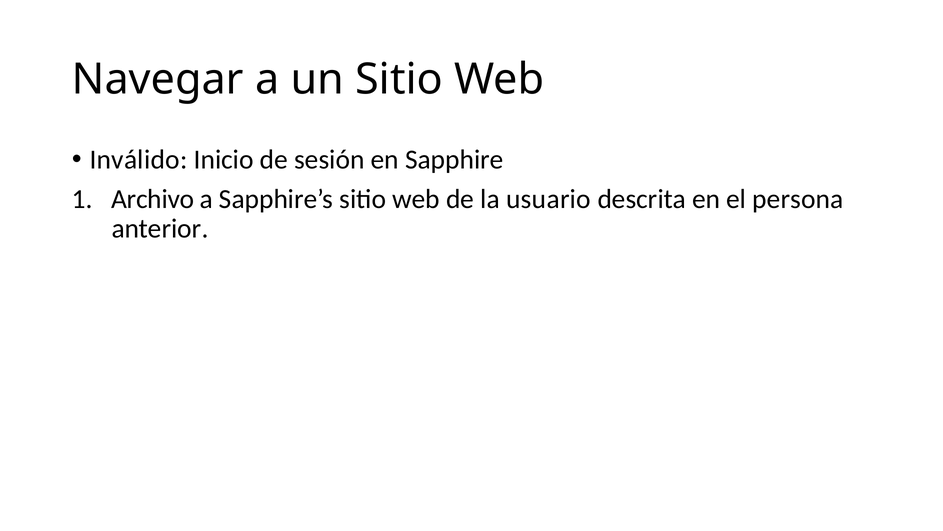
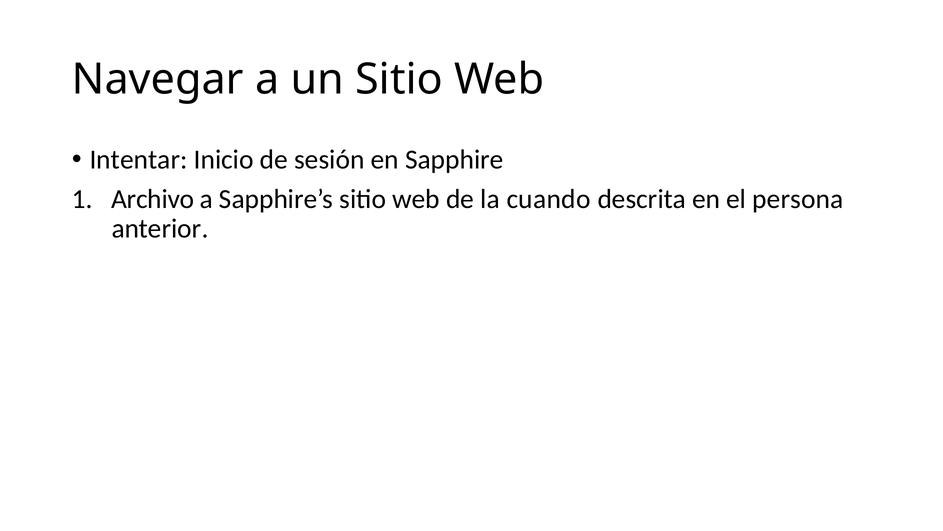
Inválido: Inválido -> Intentar
usuario: usuario -> cuando
